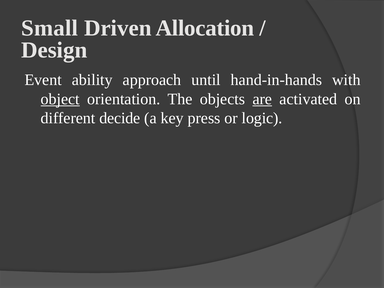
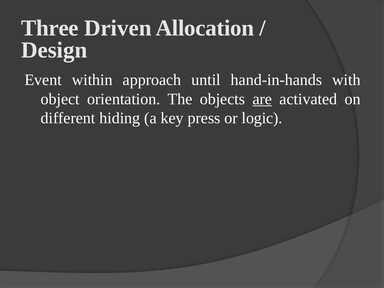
Small: Small -> Three
ability: ability -> within
object underline: present -> none
decide: decide -> hiding
